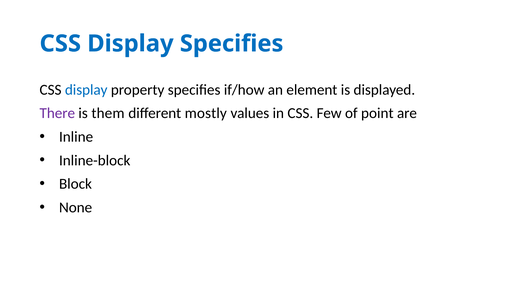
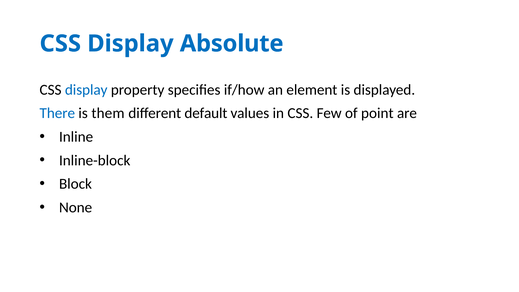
Display Specifies: Specifies -> Absolute
There colour: purple -> blue
mostly: mostly -> default
